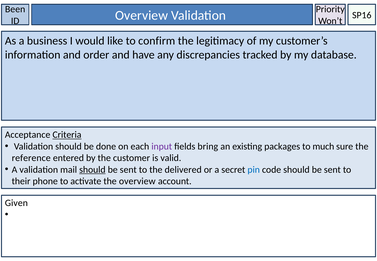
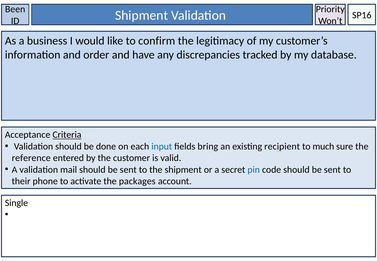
ID Overview: Overview -> Shipment
input colour: purple -> blue
packages: packages -> recipient
should at (92, 170) underline: present -> none
the delivered: delivered -> shipment
the overview: overview -> packages
Given: Given -> Single
